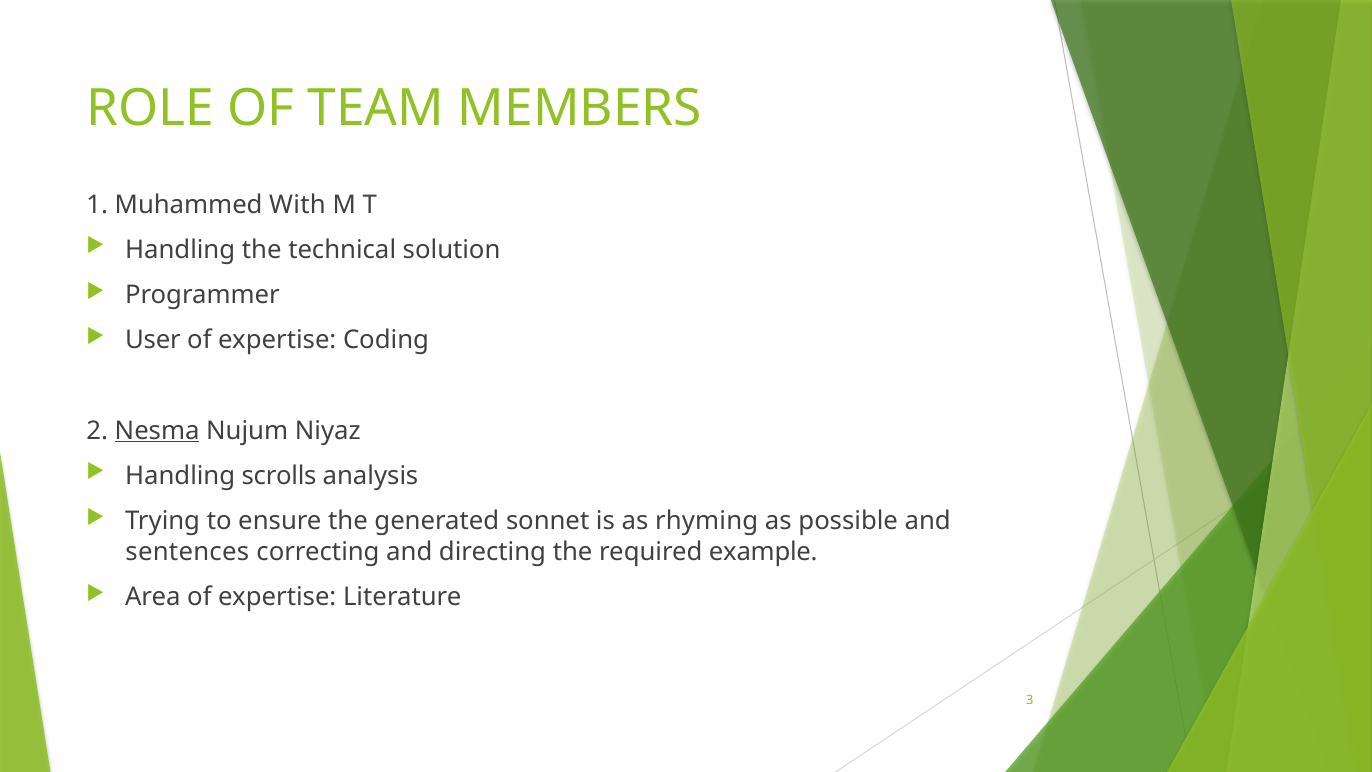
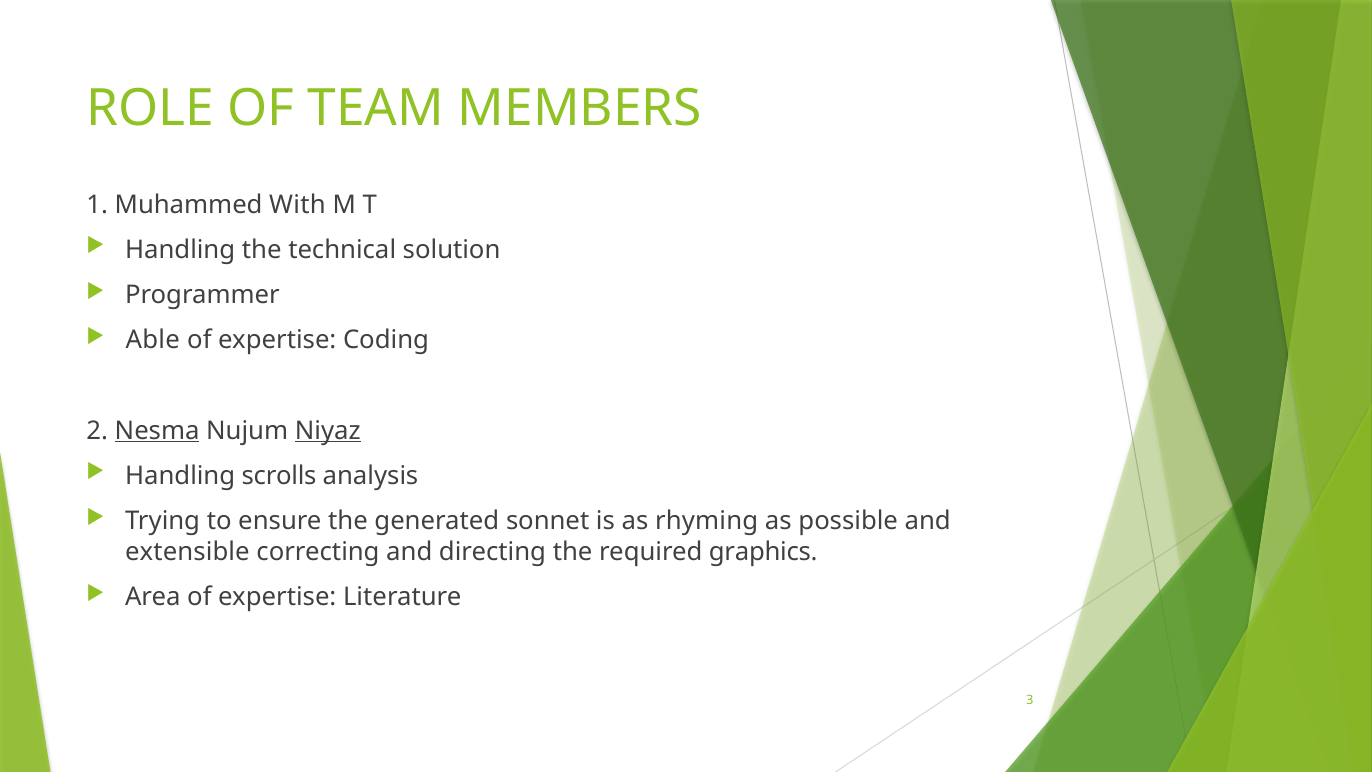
User: User -> Able
Niyaz underline: none -> present
sentences: sentences -> extensible
example: example -> graphics
